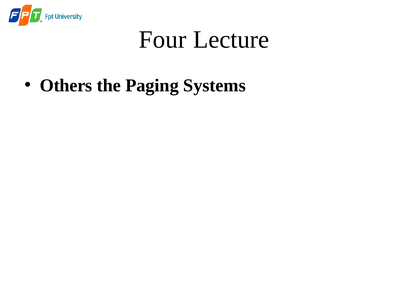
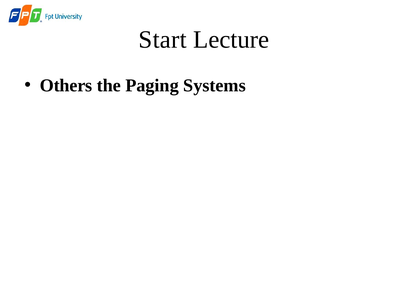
Four: Four -> Start
